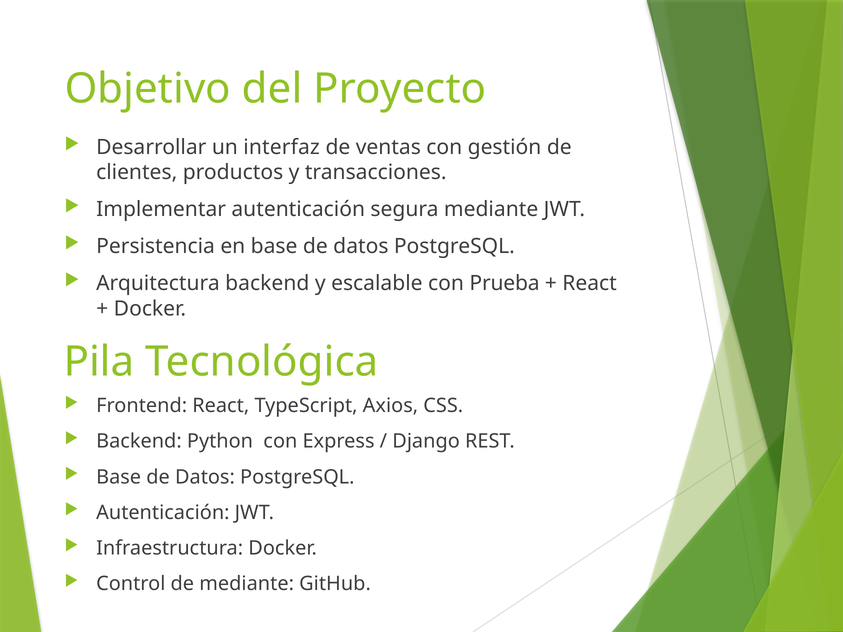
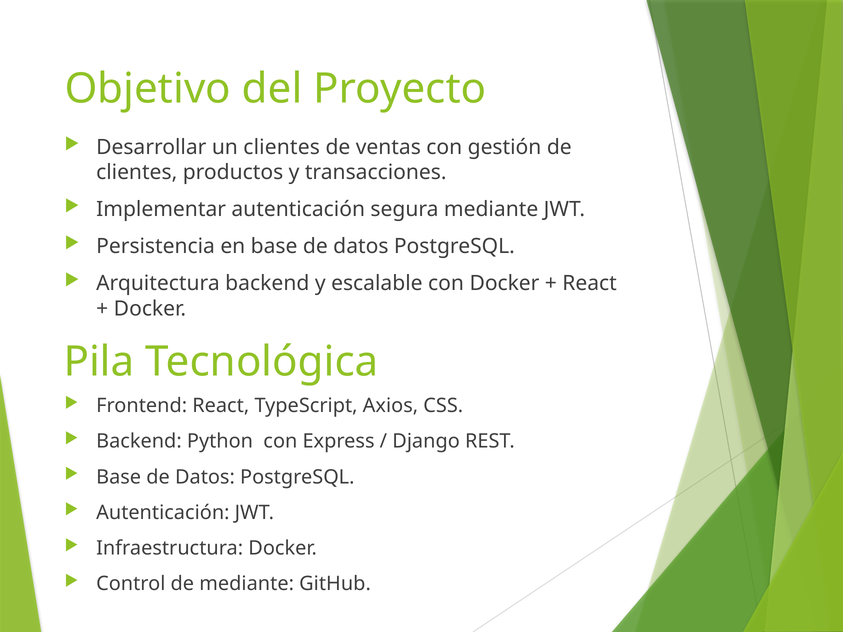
un interfaz: interfaz -> clientes
con Prueba: Prueba -> Docker
